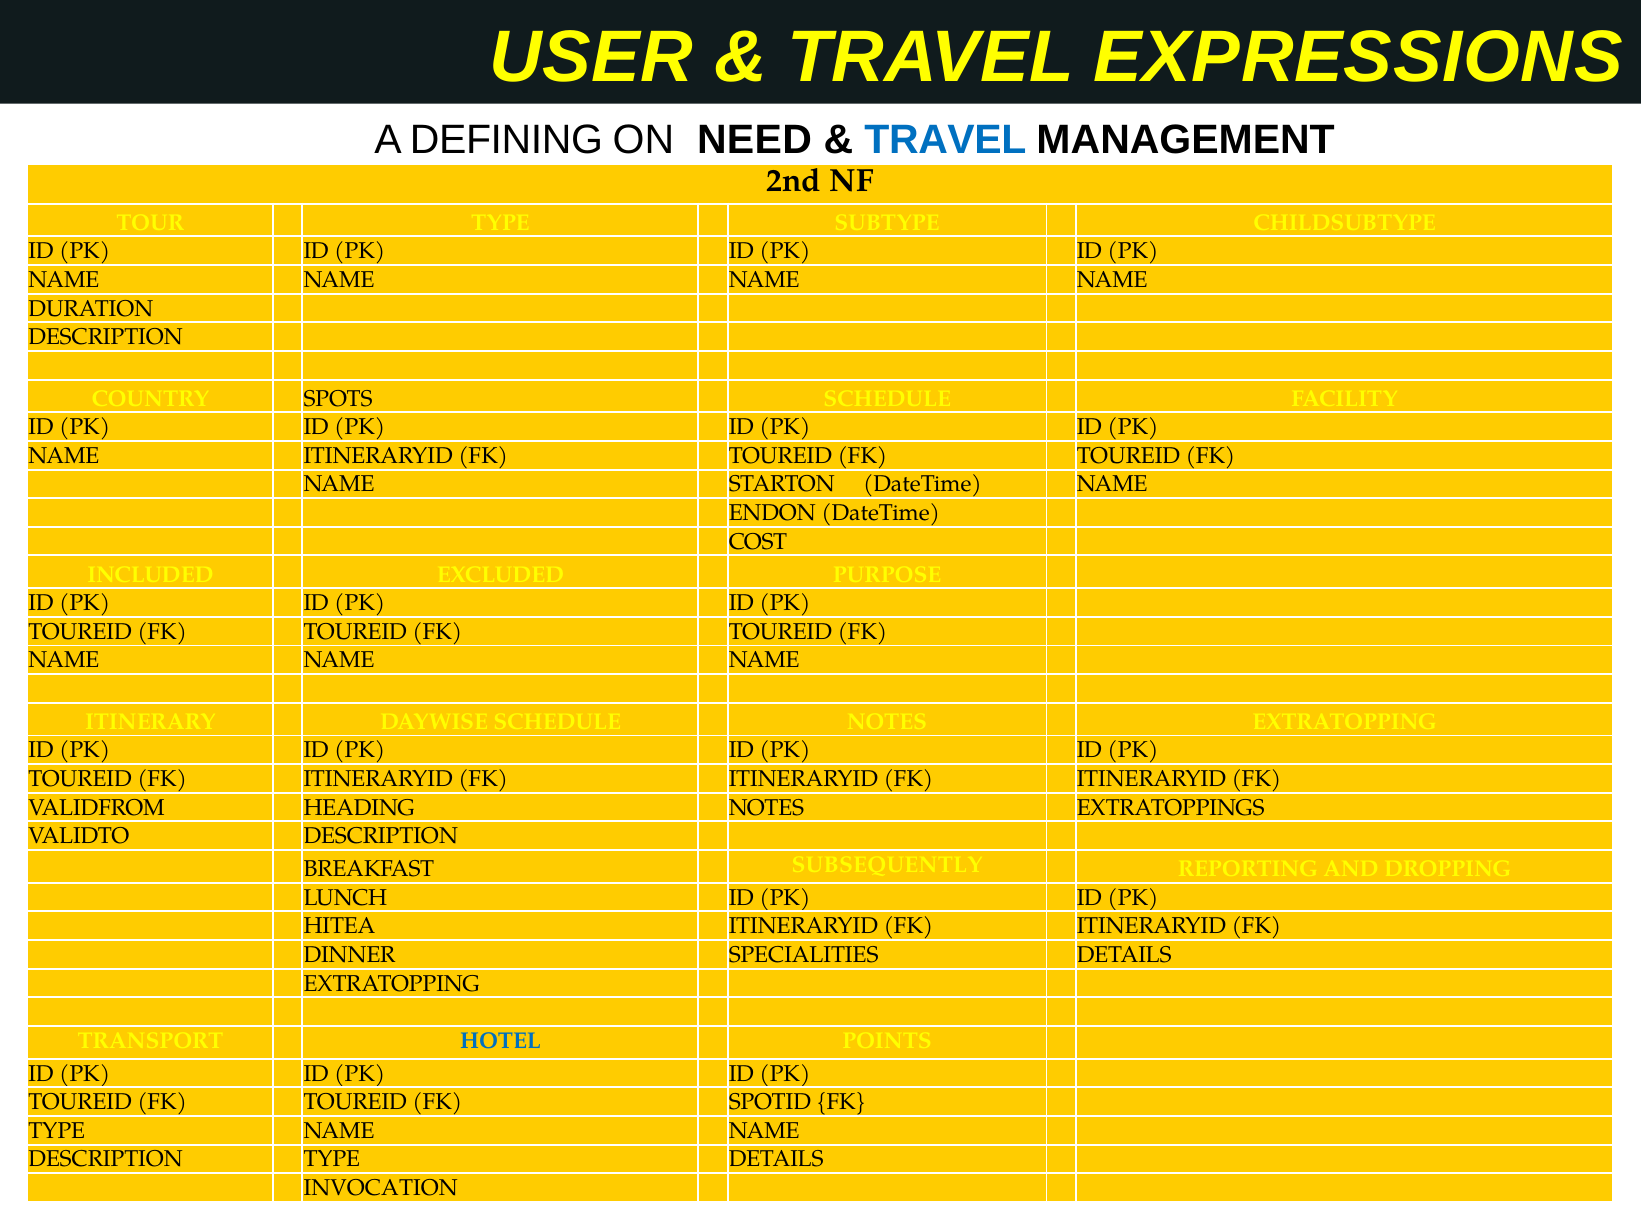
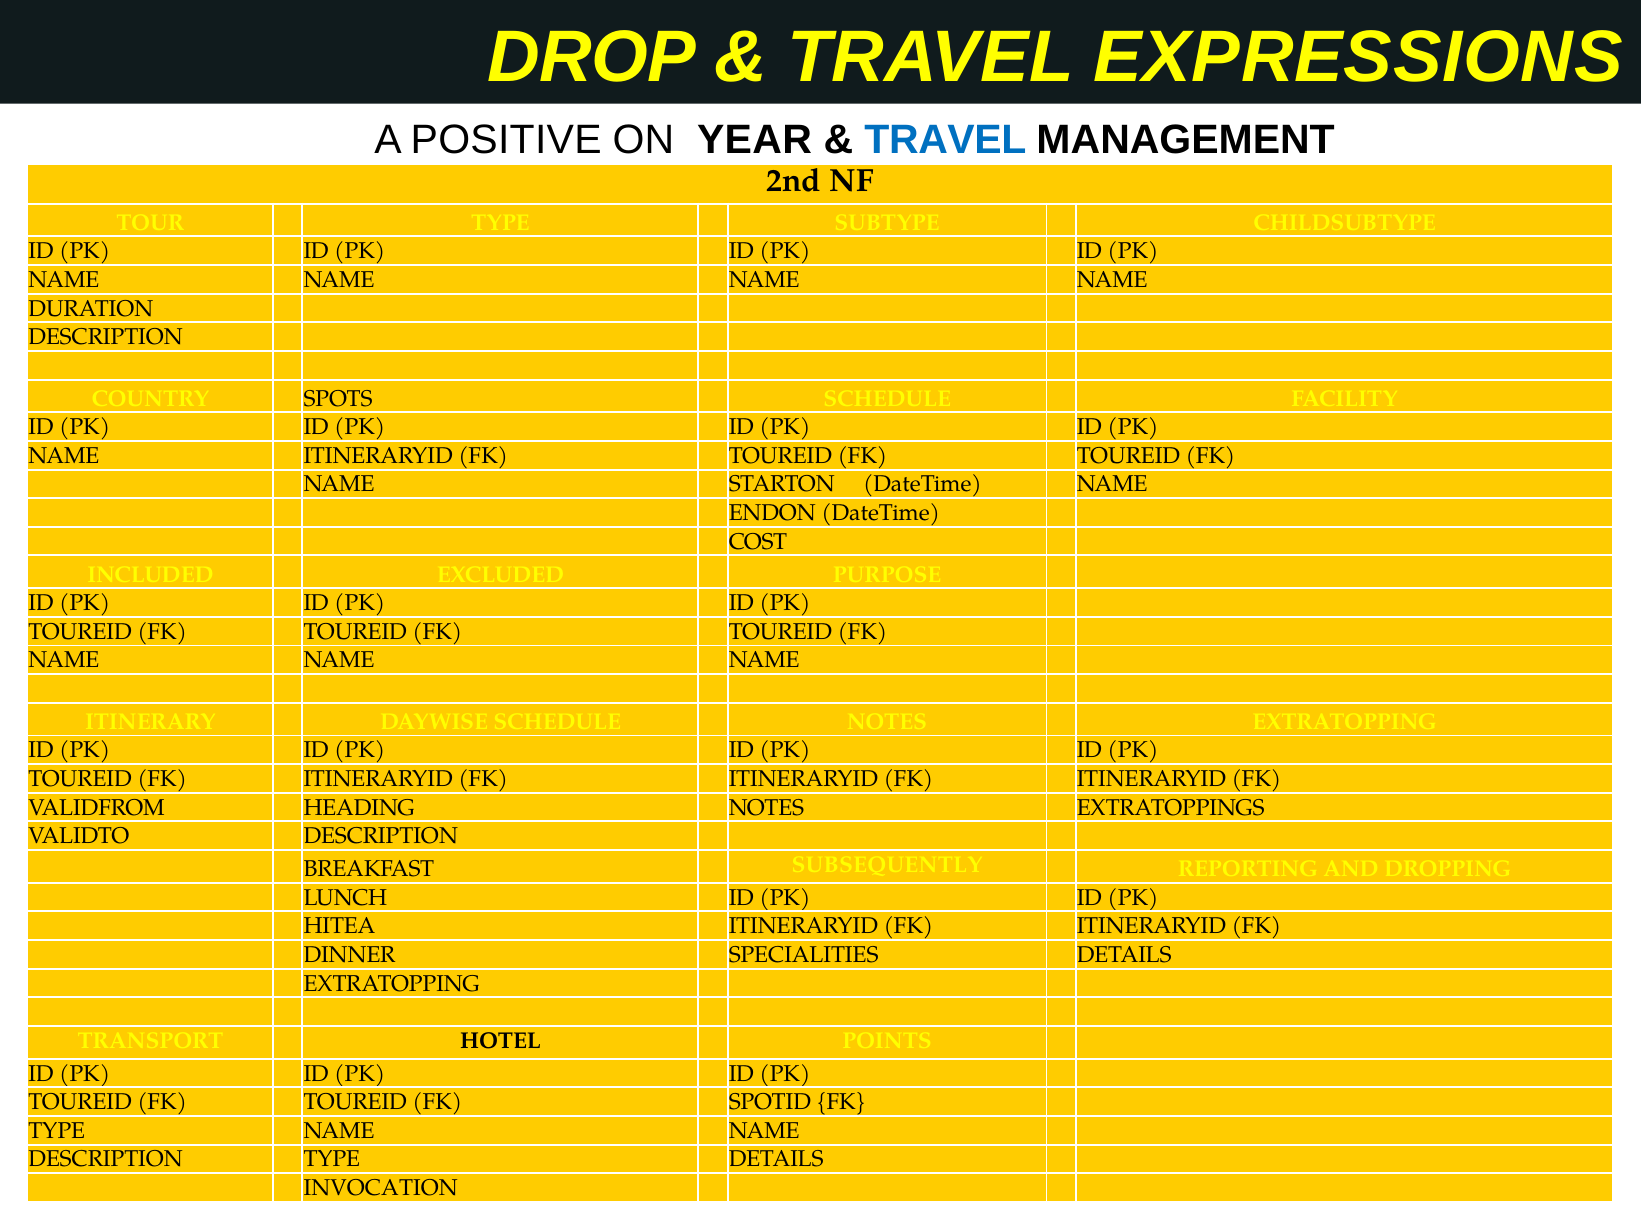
USER: USER -> DROP
DEFINING: DEFINING -> POSITIVE
NEED: NEED -> YEAR
HOTEL colour: blue -> black
